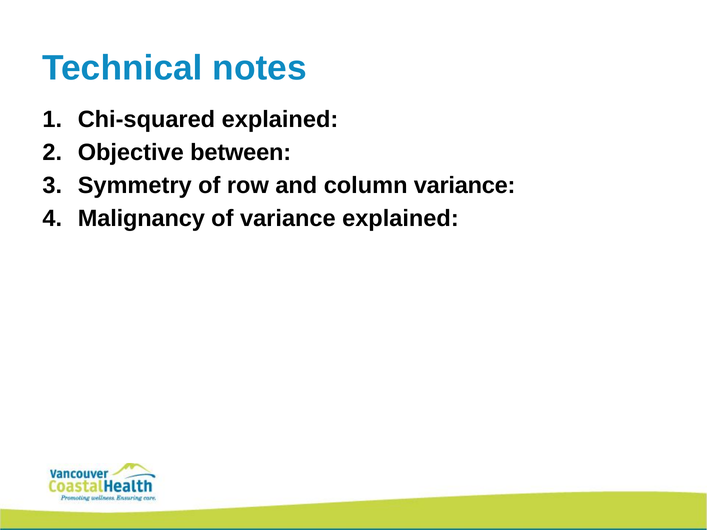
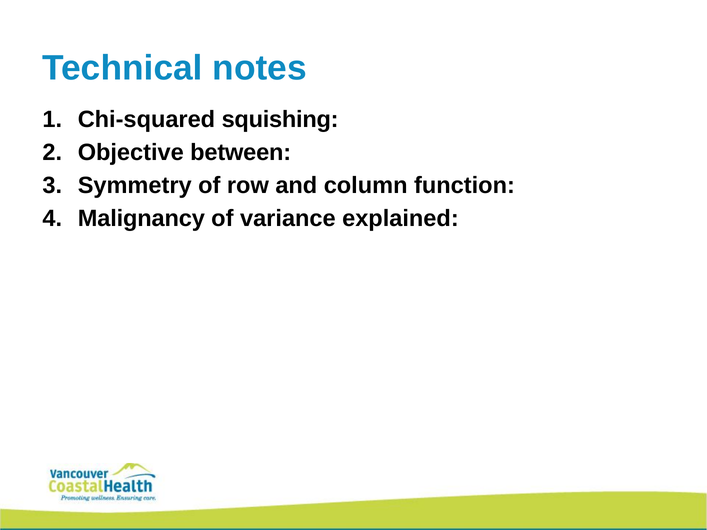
Chi-squared explained: explained -> squishing
column variance: variance -> function
